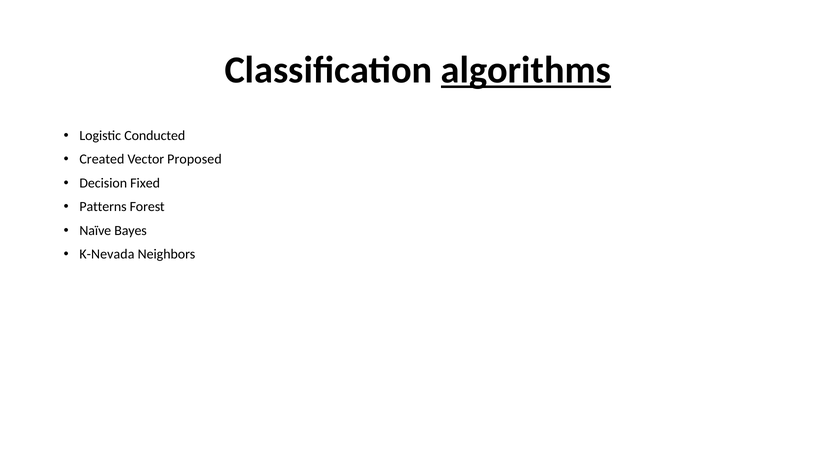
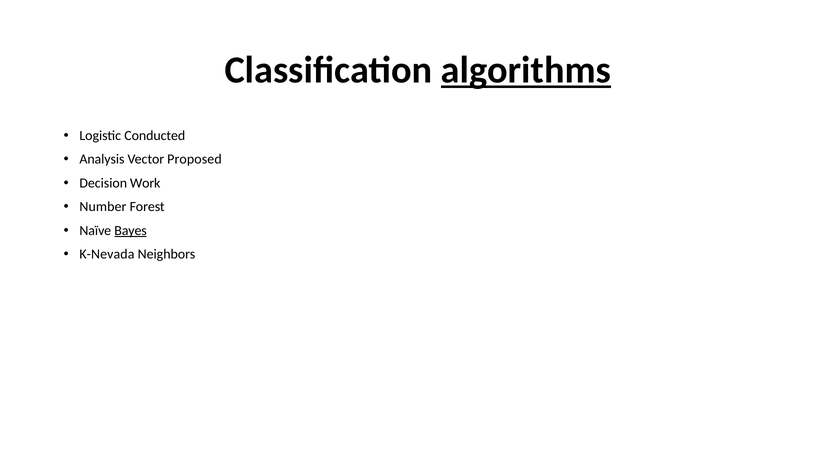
Created: Created -> Analysis
Fixed: Fixed -> Work
Patterns: Patterns -> Number
Bayes underline: none -> present
